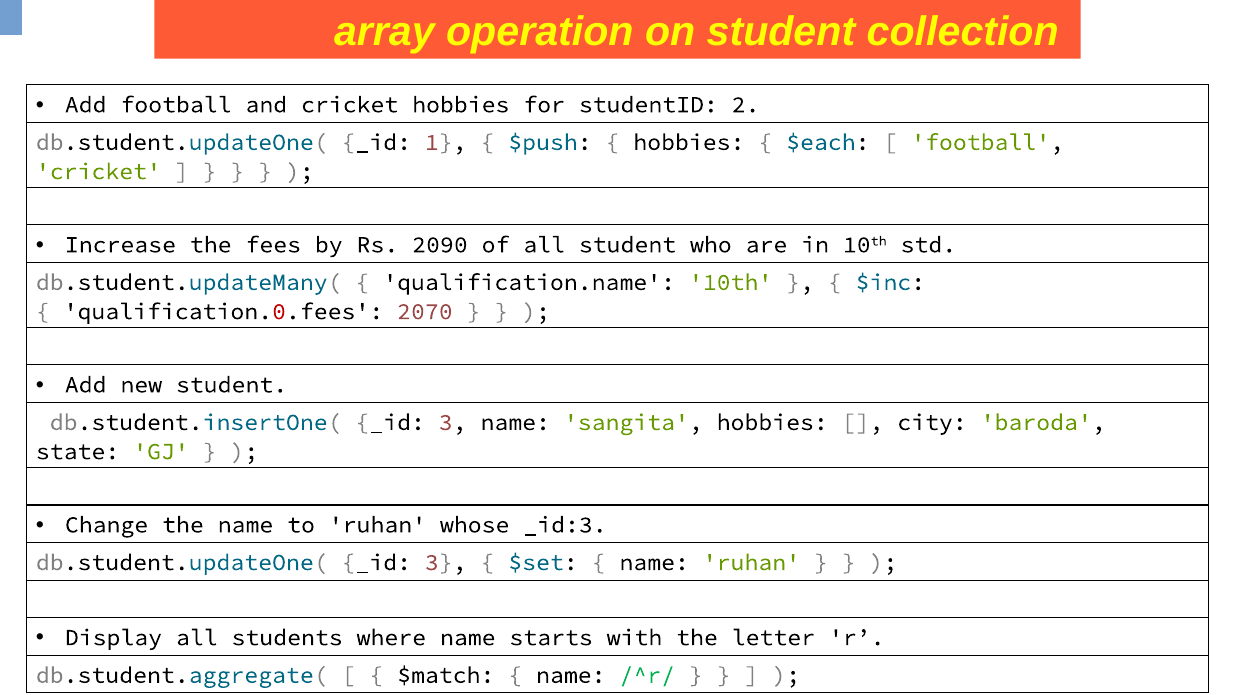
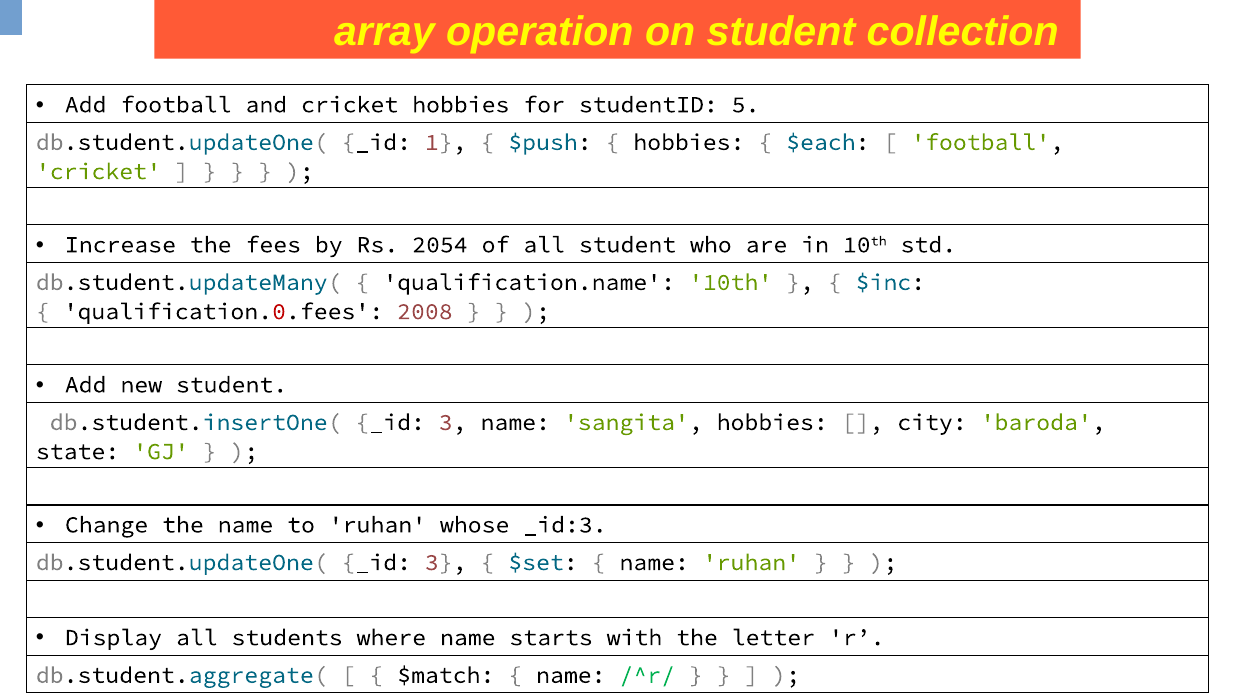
2: 2 -> 5
2090: 2090 -> 2054
2070: 2070 -> 2008
